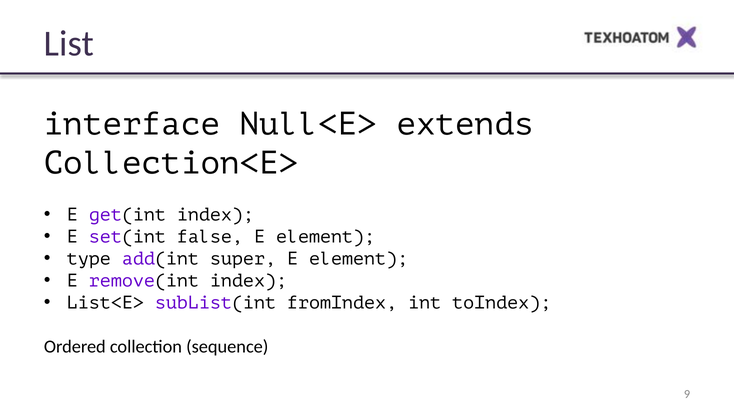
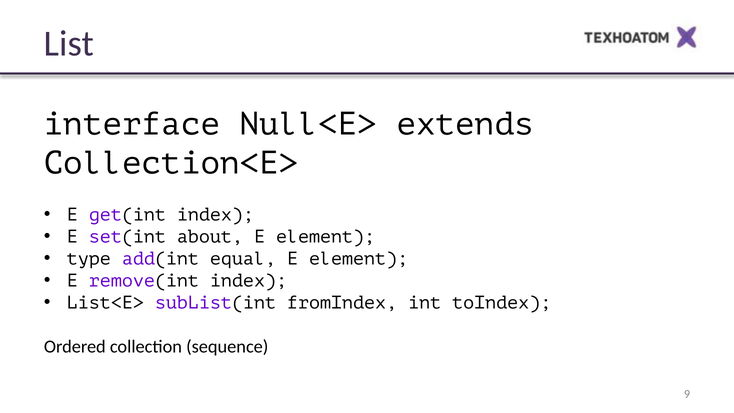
false: false -> about
super: super -> equal
